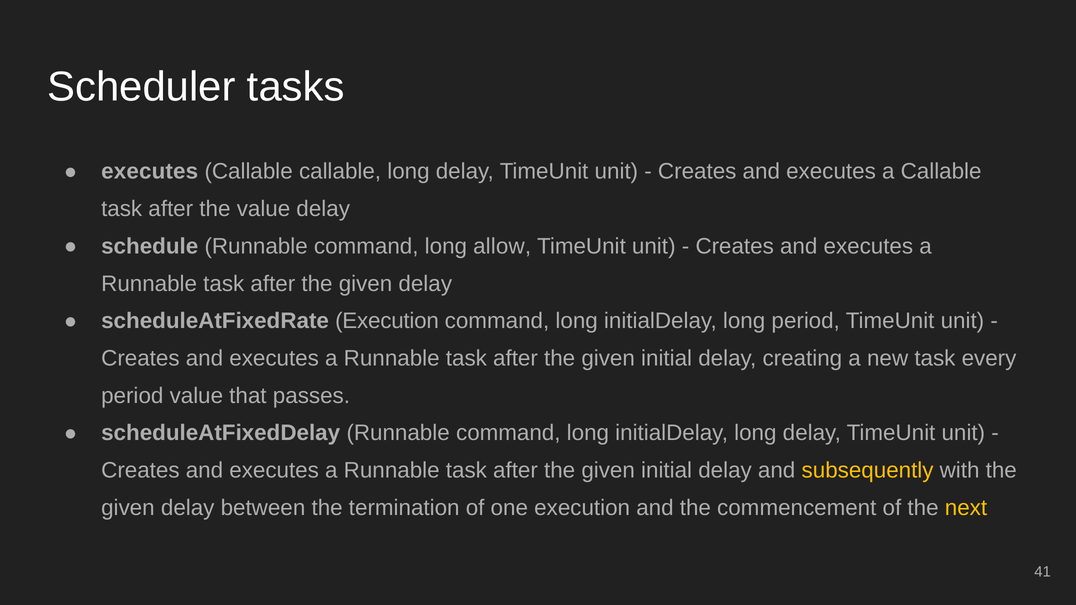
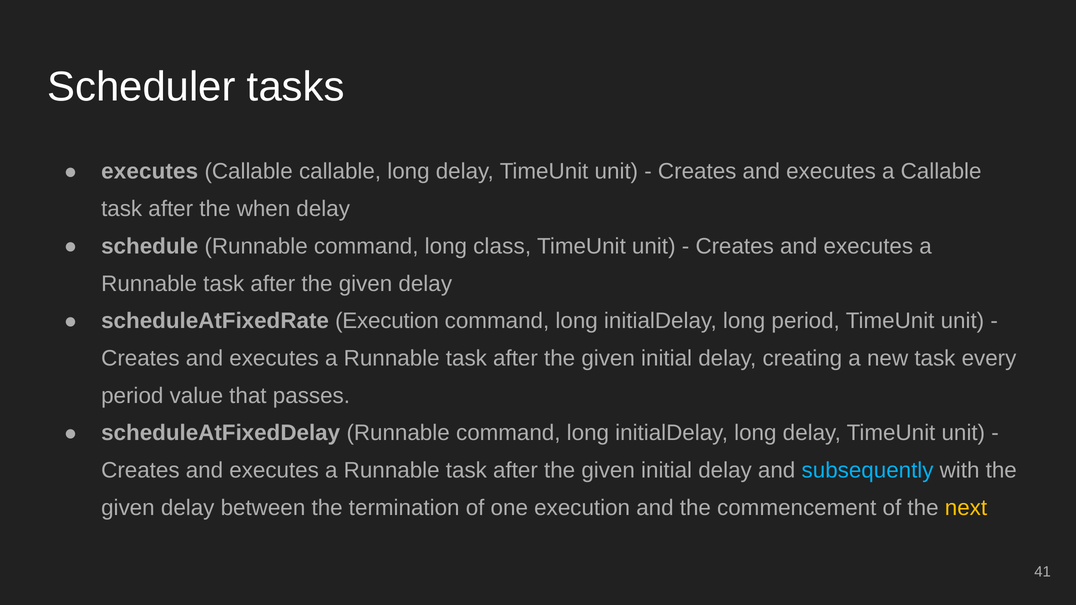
the value: value -> when
allow: allow -> class
subsequently colour: yellow -> light blue
